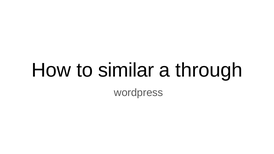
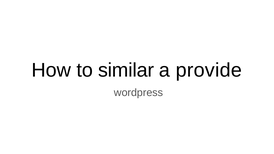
through: through -> provide
